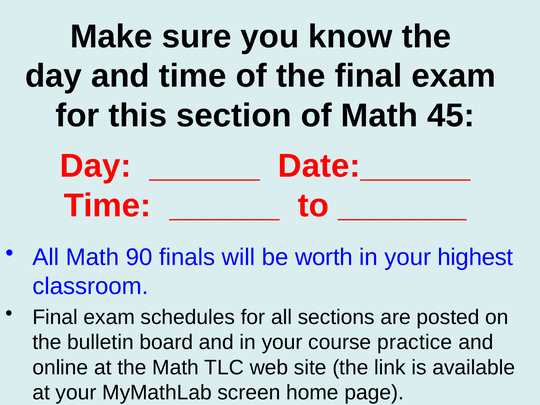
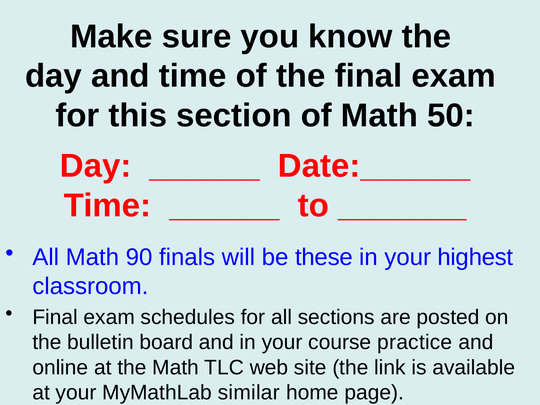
45: 45 -> 50
worth: worth -> these
screen: screen -> similar
